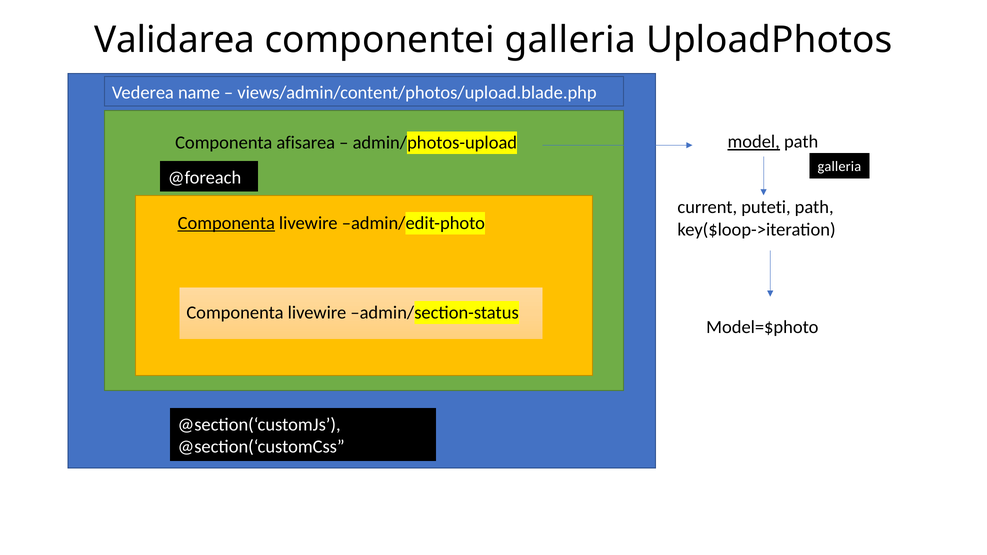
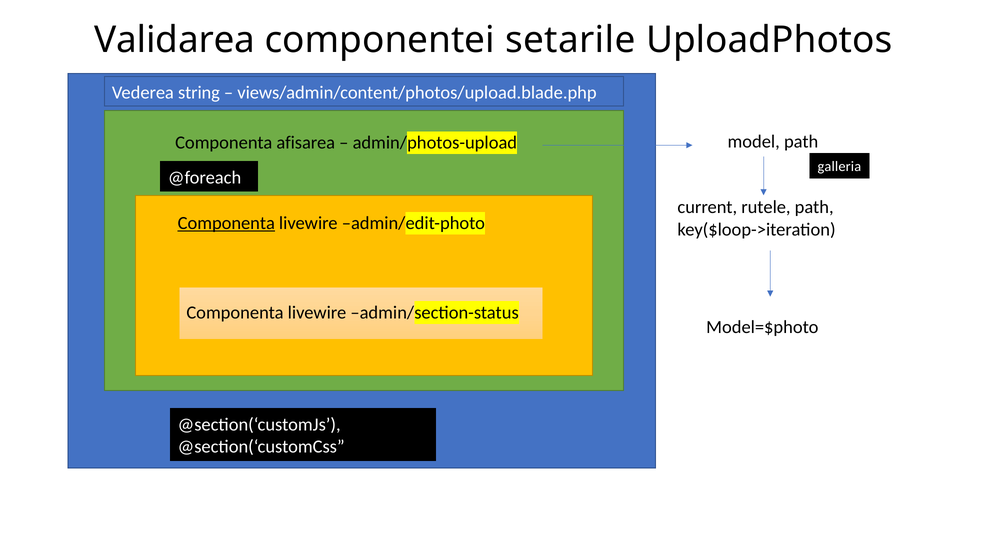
componentei galleria: galleria -> setarile
name: name -> string
model underline: present -> none
puteti: puteti -> rutele
